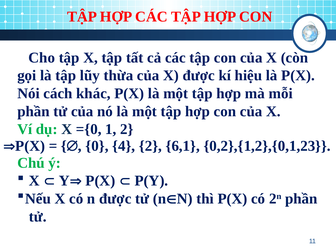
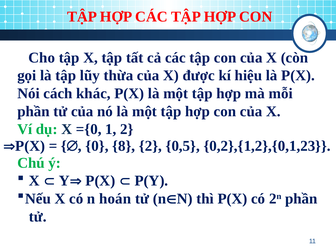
4: 4 -> 8
6,1: 6,1 -> 0,5
n được: được -> hoán
